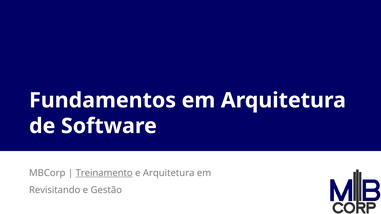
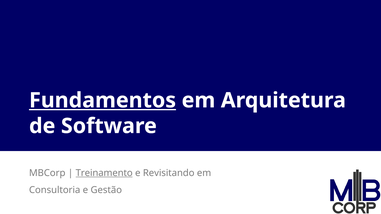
Fundamentos underline: none -> present
e Arquitetura: Arquitetura -> Revisitando
Revisitando at (55, 190): Revisitando -> Consultoria
